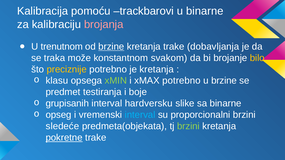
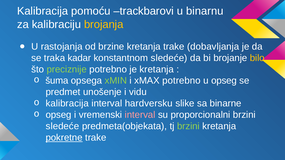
u binarne: binarne -> binarnu
brojanja colour: pink -> yellow
trenutnom: trenutnom -> rastojanja
brzine at (111, 47) underline: present -> none
može: može -> kadar
konstantnom svakom: svakom -> sledeće
preciznije colour: yellow -> light green
klasu: klasu -> šuma
u brzine: brzine -> opseg
testiranja: testiranja -> unošenje
boje: boje -> vidu
grupisanih at (67, 104): grupisanih -> kalibracija
interval at (140, 115) colour: light blue -> pink
